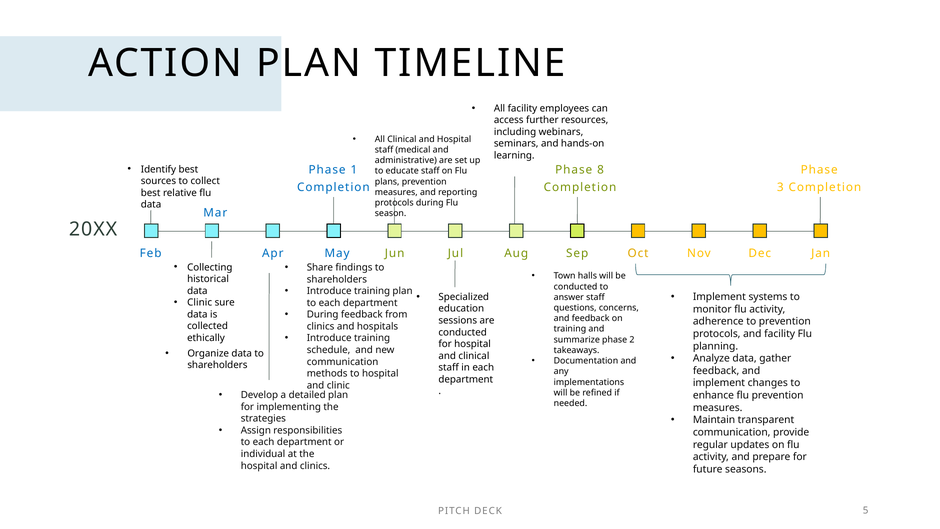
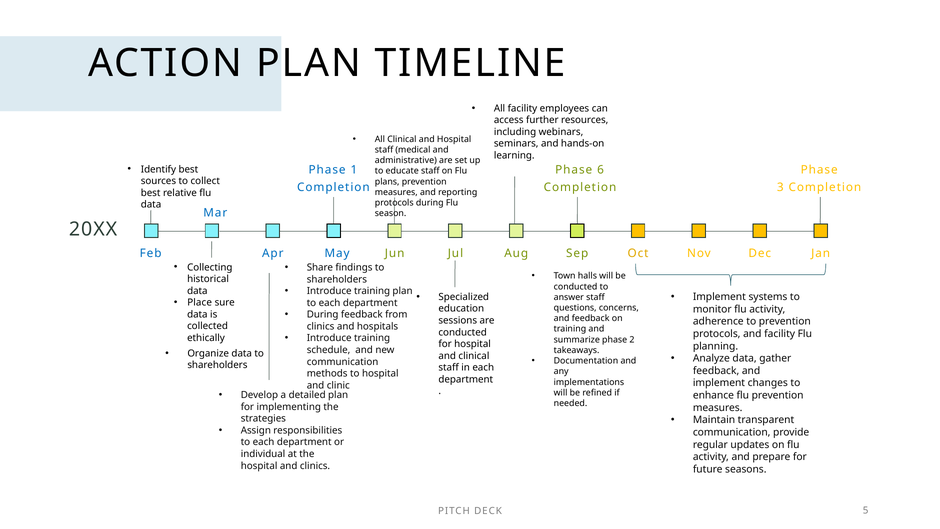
8: 8 -> 6
Clinic at (200, 302): Clinic -> Place
